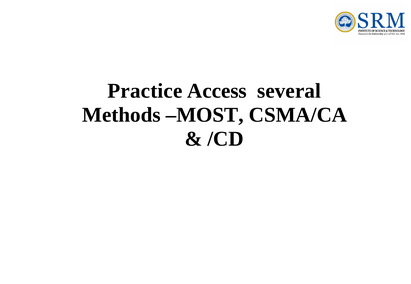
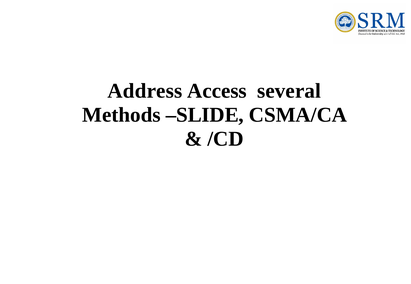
Practice: Practice -> Address
MOST: MOST -> SLIDE
